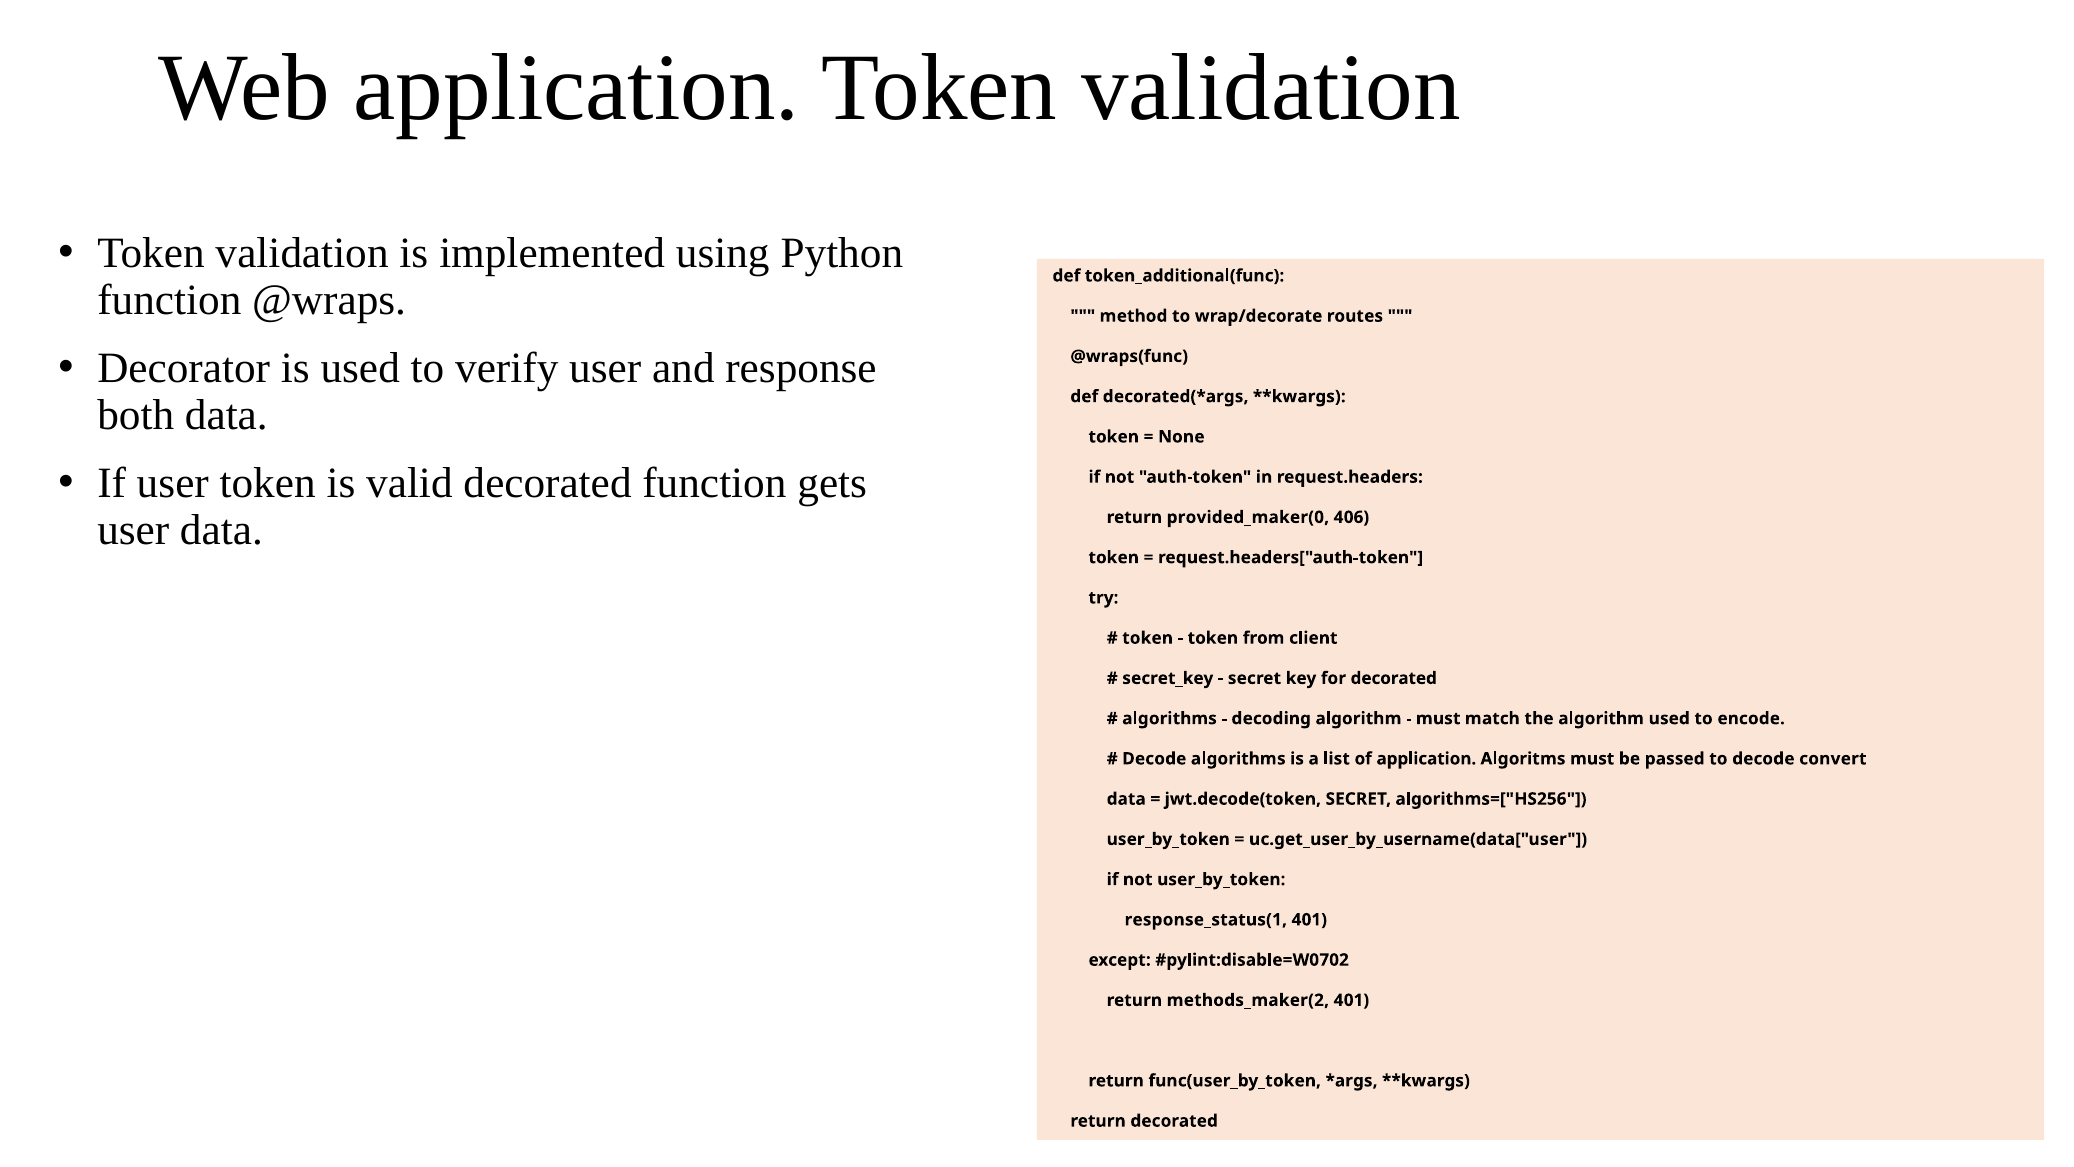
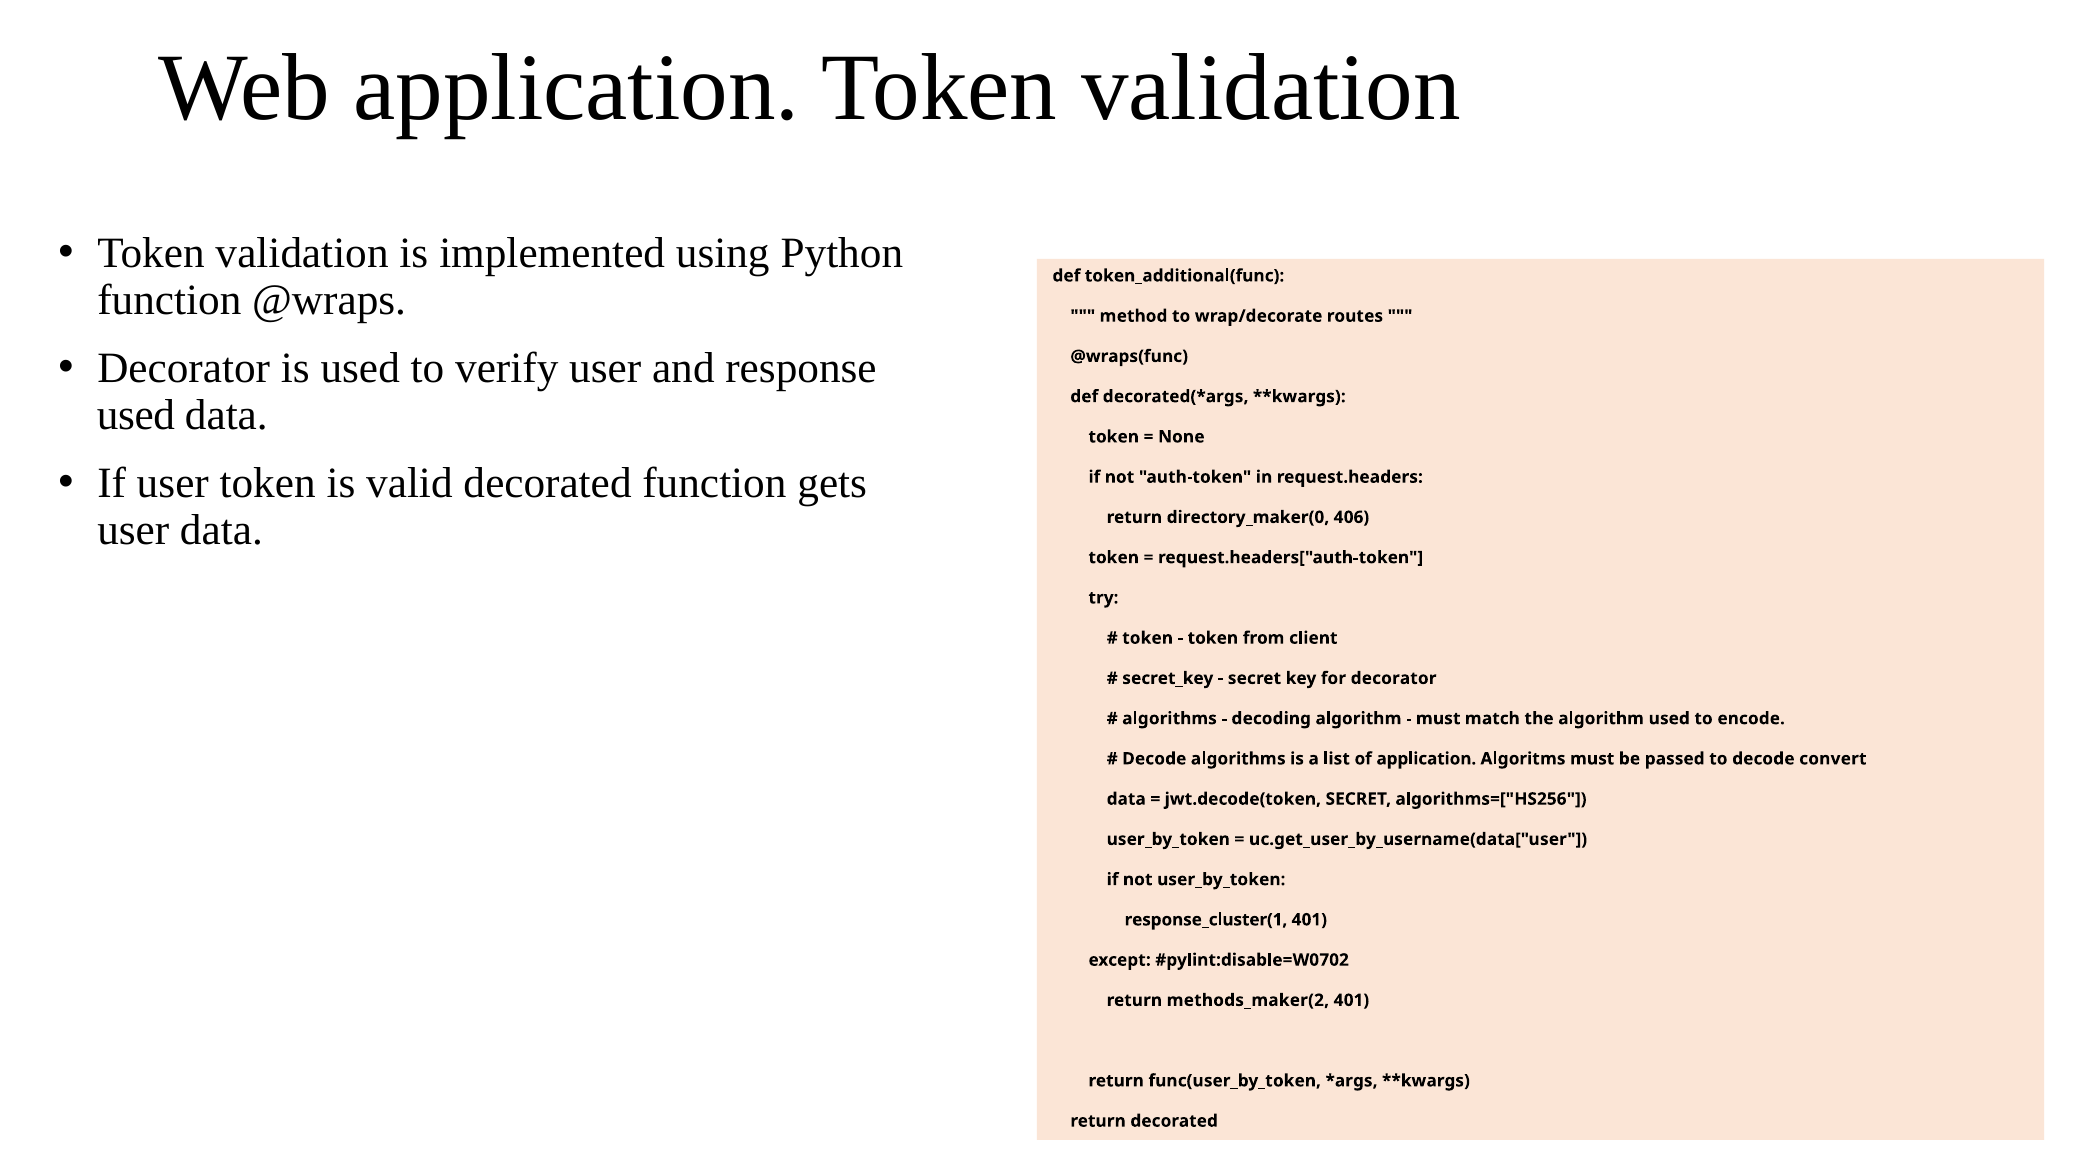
both at (136, 415): both -> used
provided_maker(0: provided_maker(0 -> directory_maker(0
for decorated: decorated -> decorator
response_status(1: response_status(1 -> response_cluster(1
